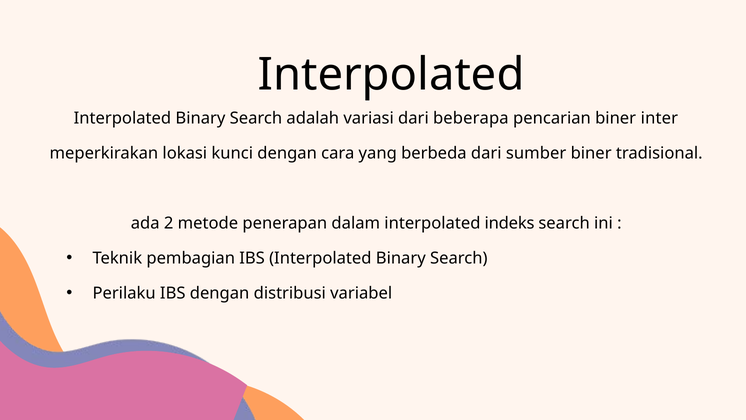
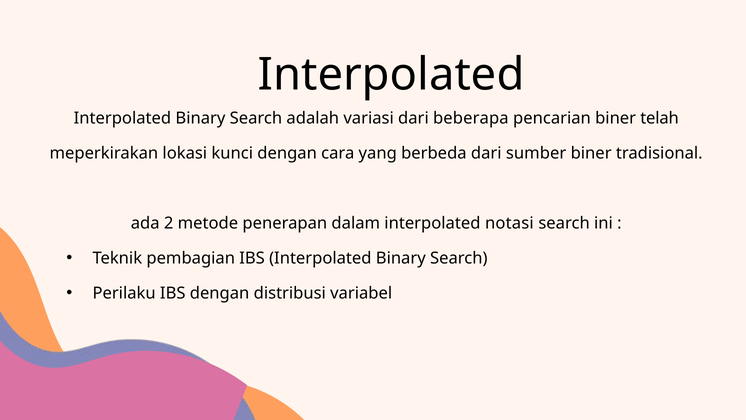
inter: inter -> telah
indeks: indeks -> notasi
